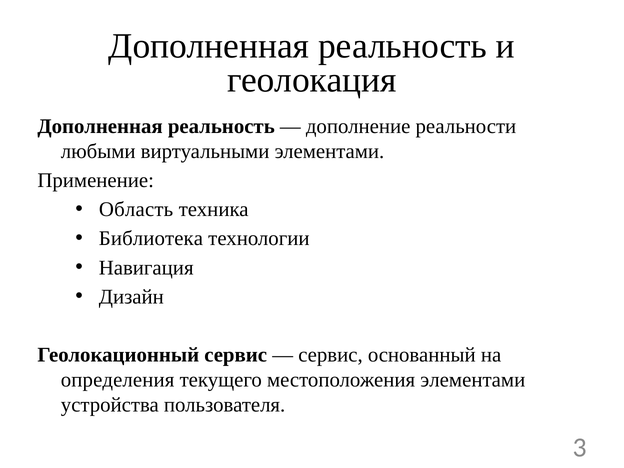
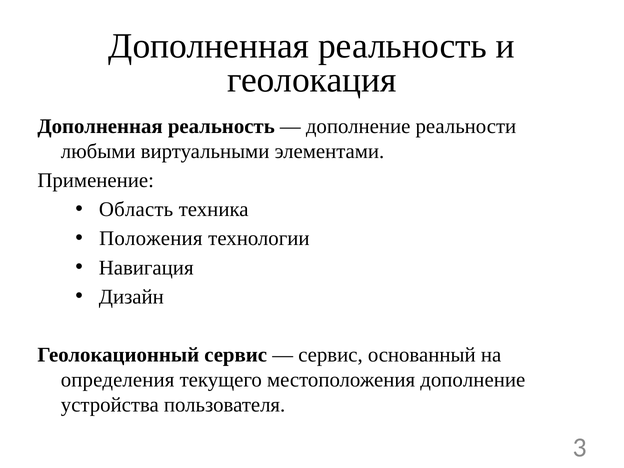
Библиотека: Библиотека -> Положения
местоположения элементами: элементами -> дополнение
